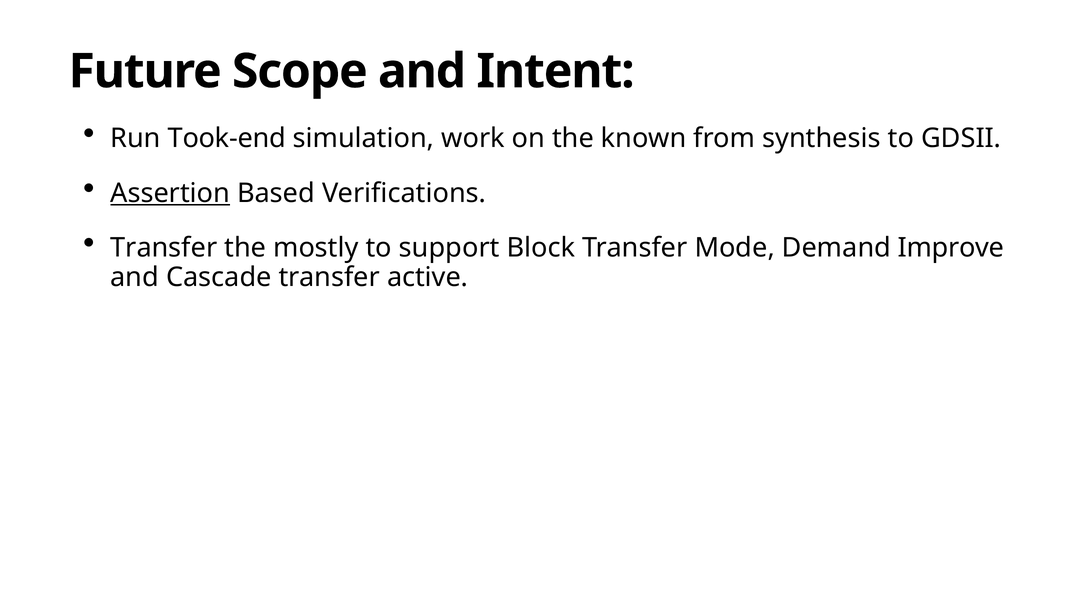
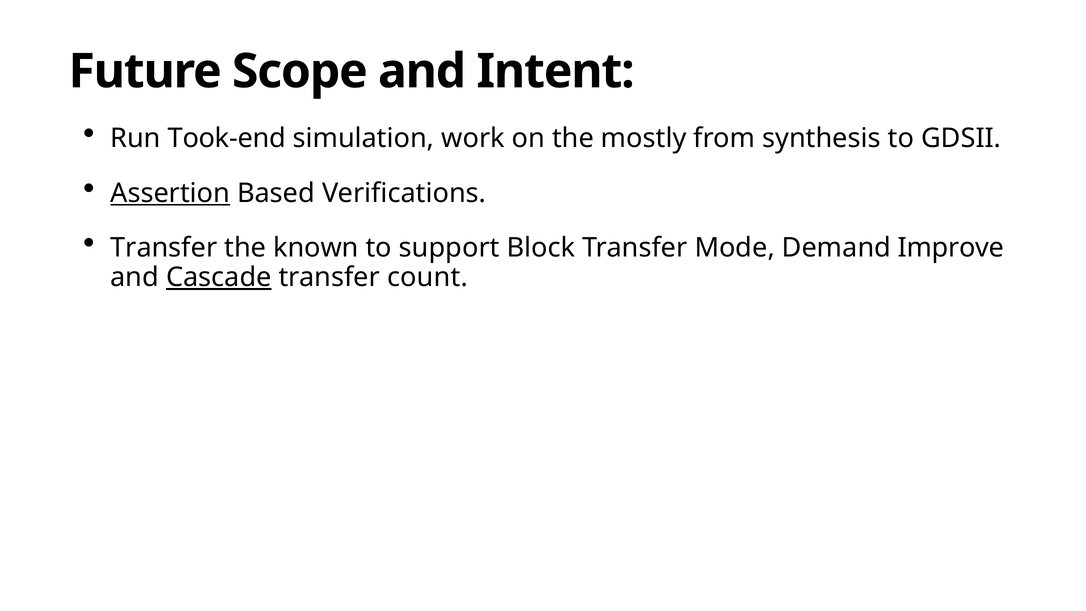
known: known -> mostly
mostly: mostly -> known
Cascade underline: none -> present
active: active -> count
